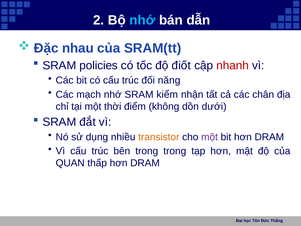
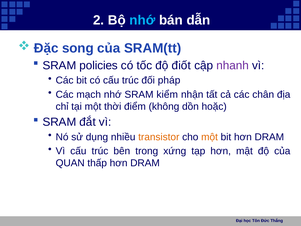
nhau: nhau -> song
nhanh colour: red -> purple
năng: năng -> pháp
dưới: dưới -> hoặc
một at (210, 137) colour: purple -> orange
trong trong: trong -> xứng
